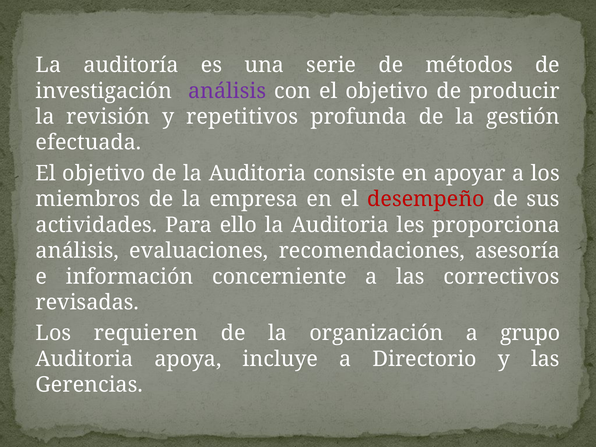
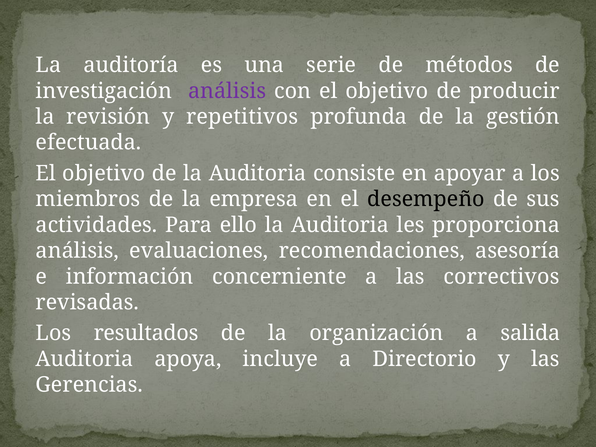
desempeño colour: red -> black
requieren: requieren -> resultados
grupo: grupo -> salida
